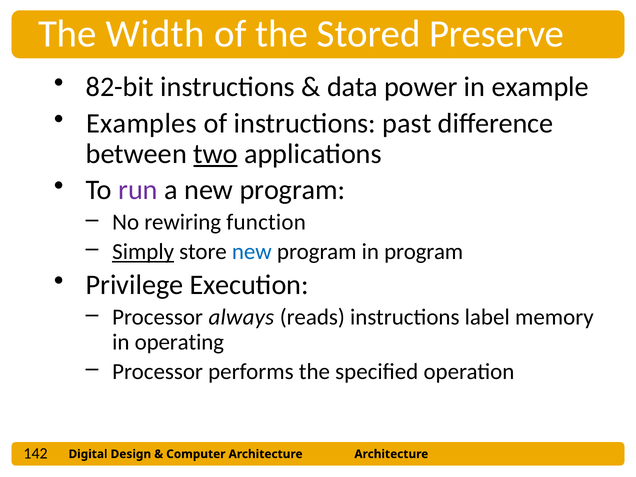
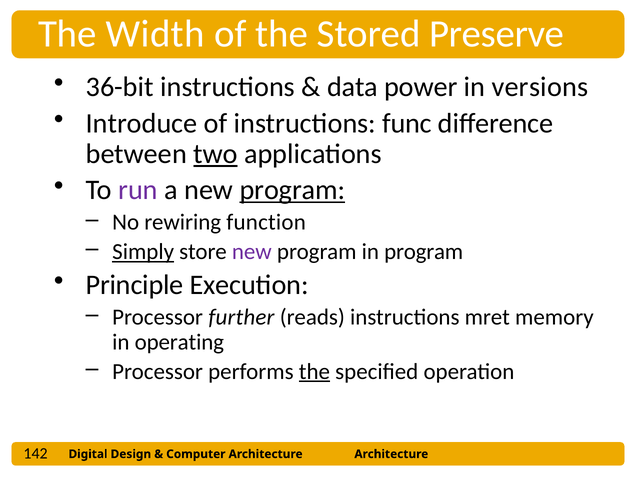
82-bit: 82-bit -> 36-bit
example: example -> versions
Examples: Examples -> Introduce
past: past -> func
program at (292, 190) underline: none -> present
new at (252, 252) colour: blue -> purple
Privilege: Privilege -> Principle
always: always -> further
label: label -> mret
the at (314, 371) underline: none -> present
